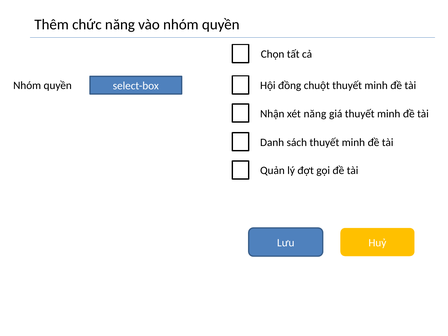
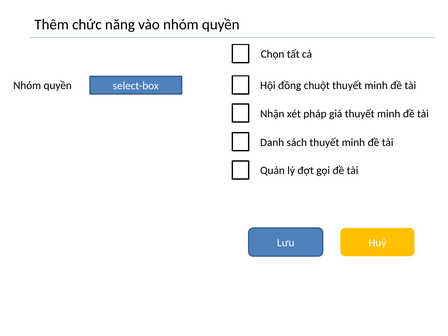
xét năng: năng -> pháp
